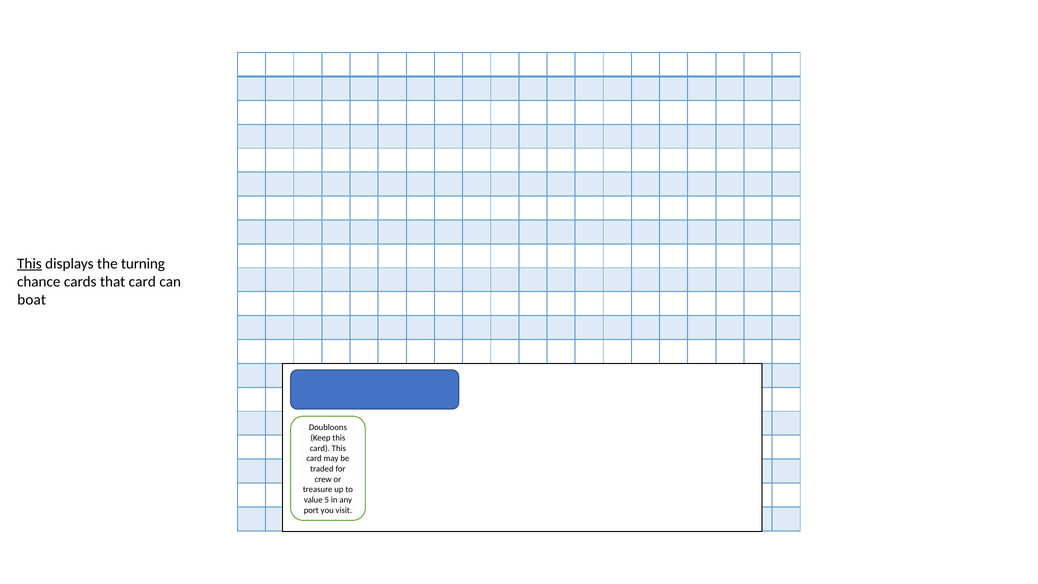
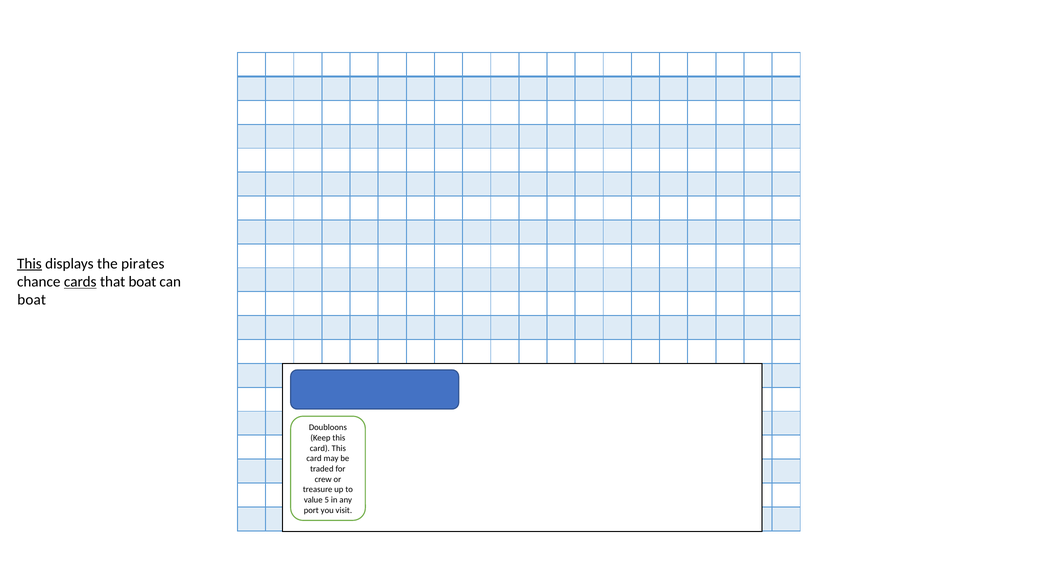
turning: turning -> pirates
cards underline: none -> present
that card: card -> boat
